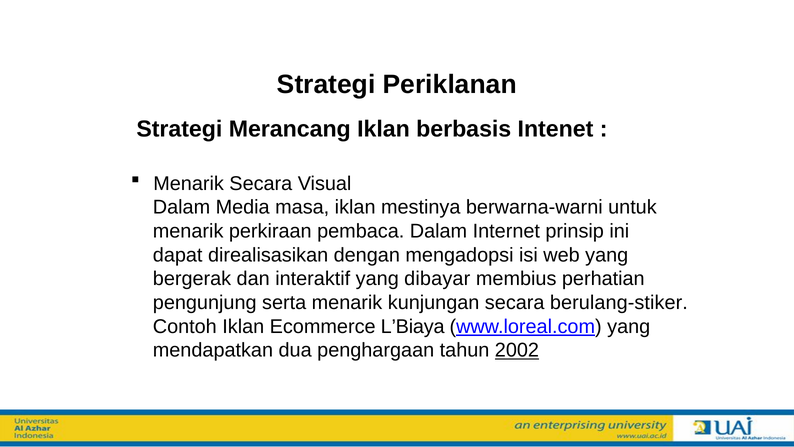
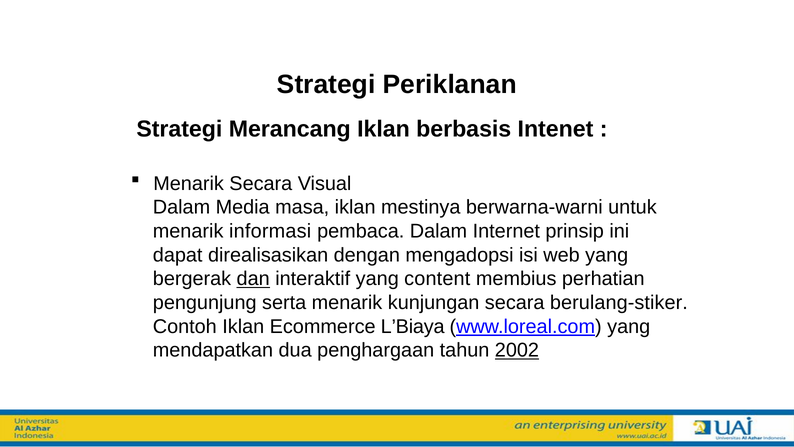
perkiraan: perkiraan -> informasi
dan underline: none -> present
dibayar: dibayar -> content
